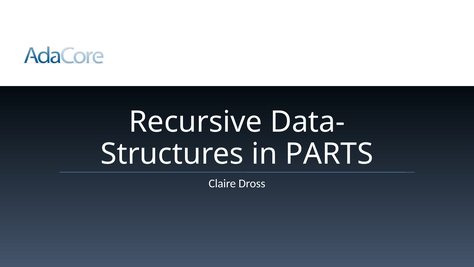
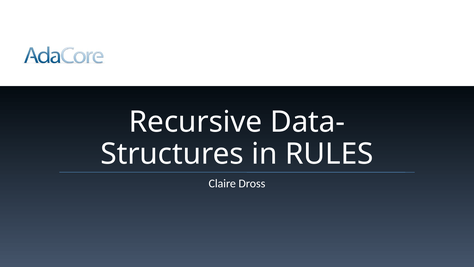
PARTS: PARTS -> RULES
